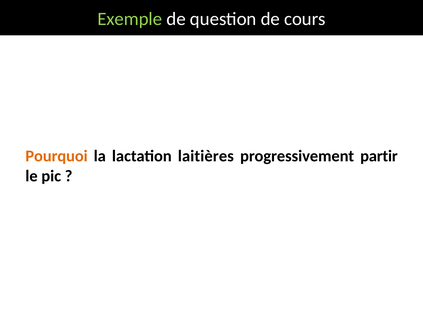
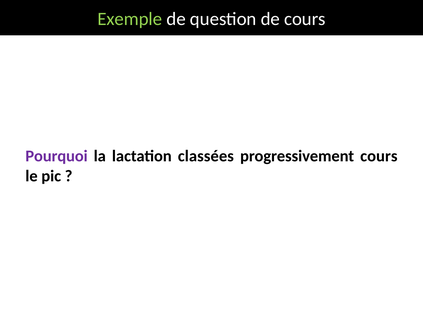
Pourquoi colour: orange -> purple
laitières: laitières -> classées
progressivement partir: partir -> cours
